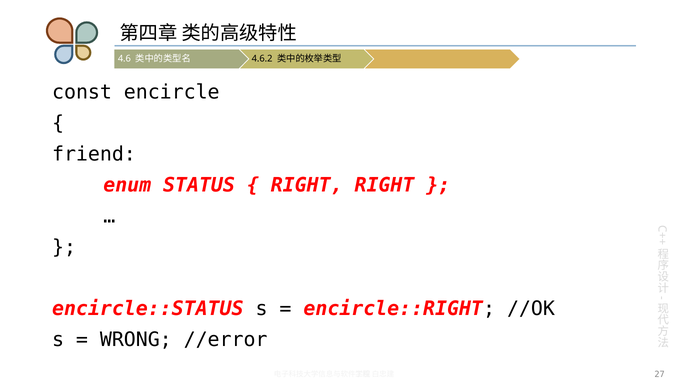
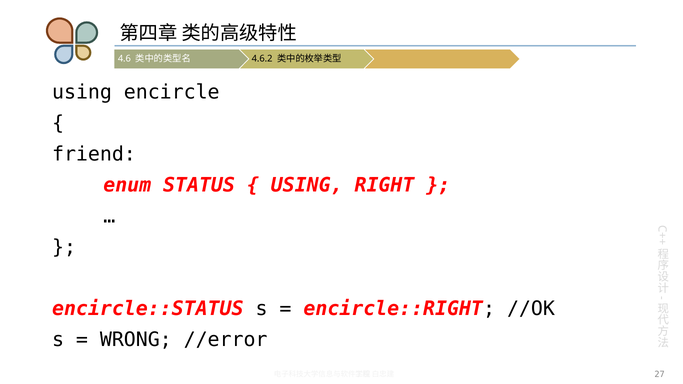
const at (82, 92): const -> using
RIGHT at (307, 185): RIGHT -> USING
